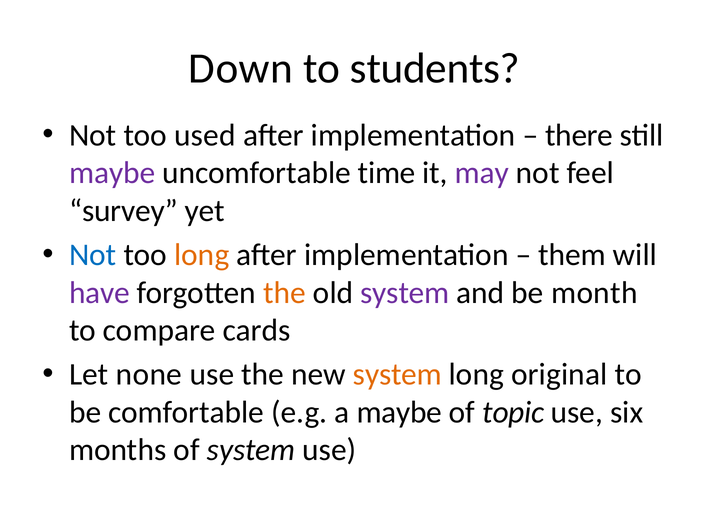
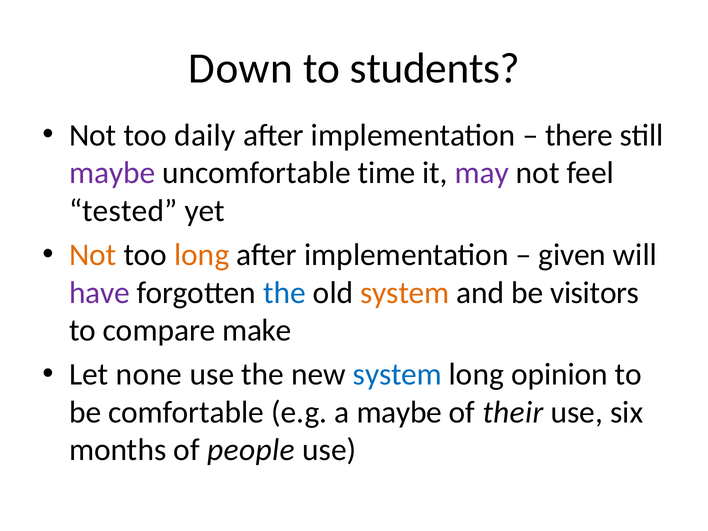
used: used -> daily
survey: survey -> tested
Not at (93, 255) colour: blue -> orange
them: them -> given
the at (284, 293) colour: orange -> blue
system at (405, 293) colour: purple -> orange
month: month -> visitors
cards: cards -> make
system at (397, 374) colour: orange -> blue
original: original -> opinion
topic: topic -> their
of system: system -> people
